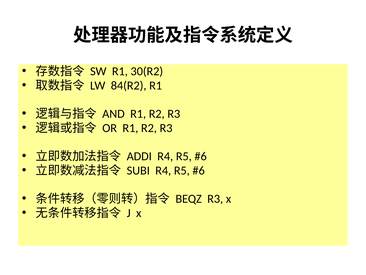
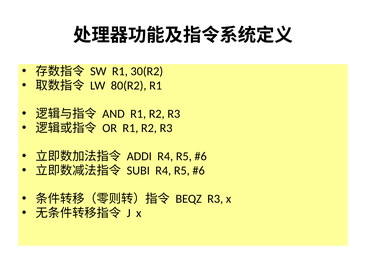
84(R2: 84(R2 -> 80(R2
